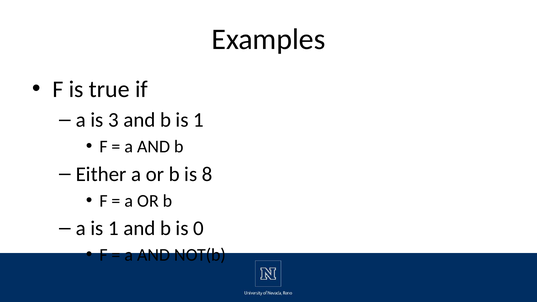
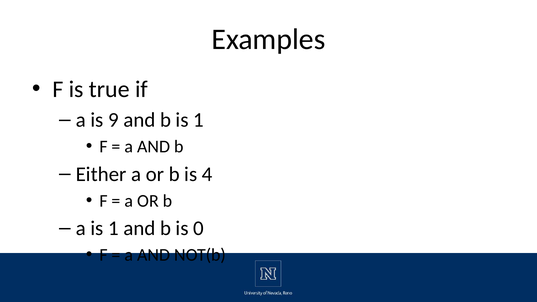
3: 3 -> 9
8: 8 -> 4
